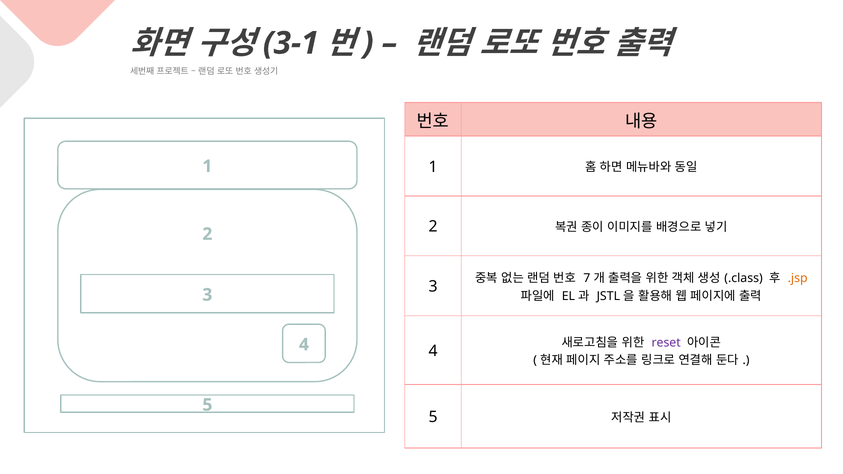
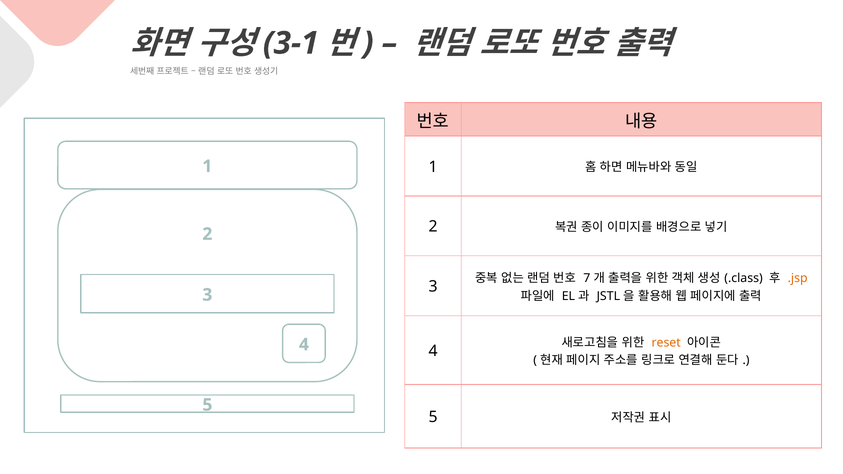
reset colour: purple -> orange
